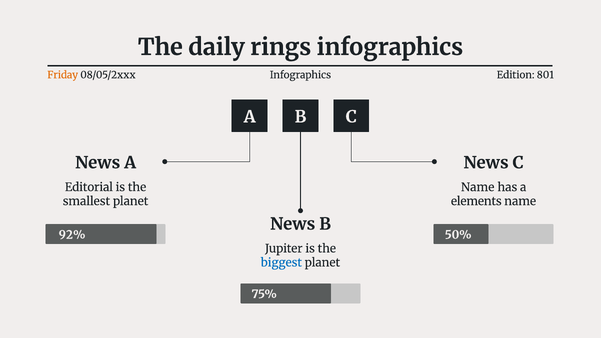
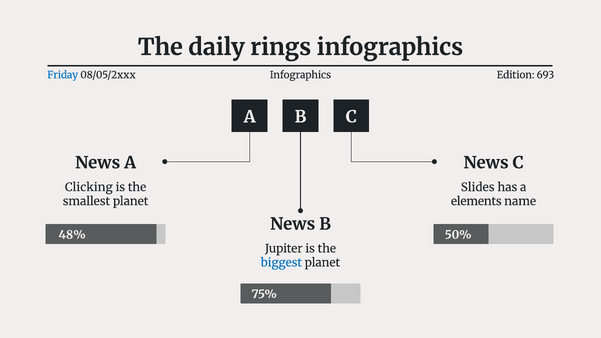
Friday colour: orange -> blue
801: 801 -> 693
Editorial: Editorial -> Clicking
Name at (478, 187): Name -> Slides
92%: 92% -> 48%
